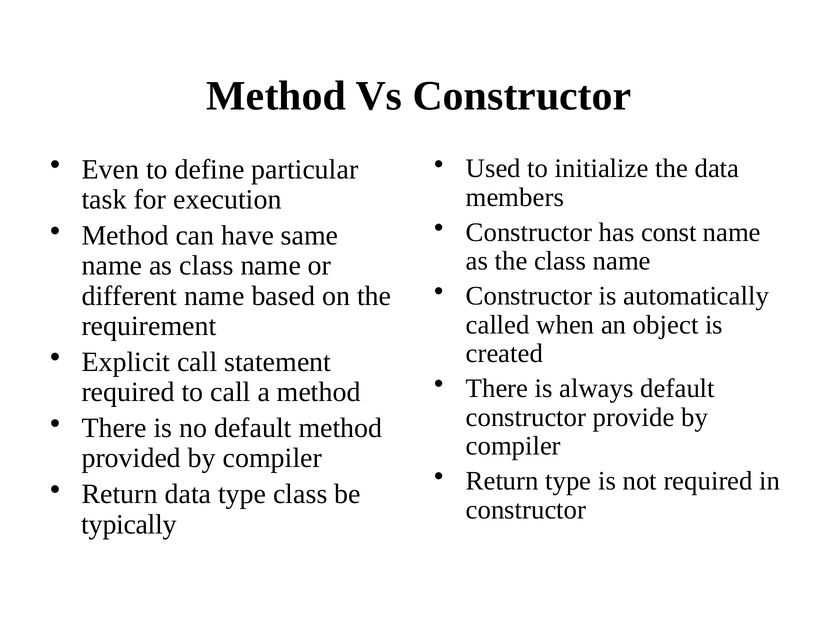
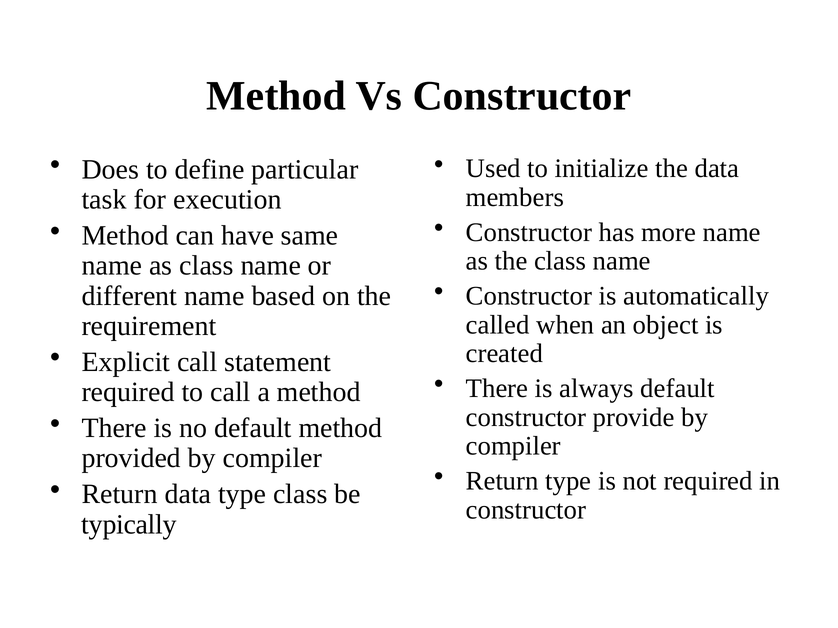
Even: Even -> Does
const: const -> more
